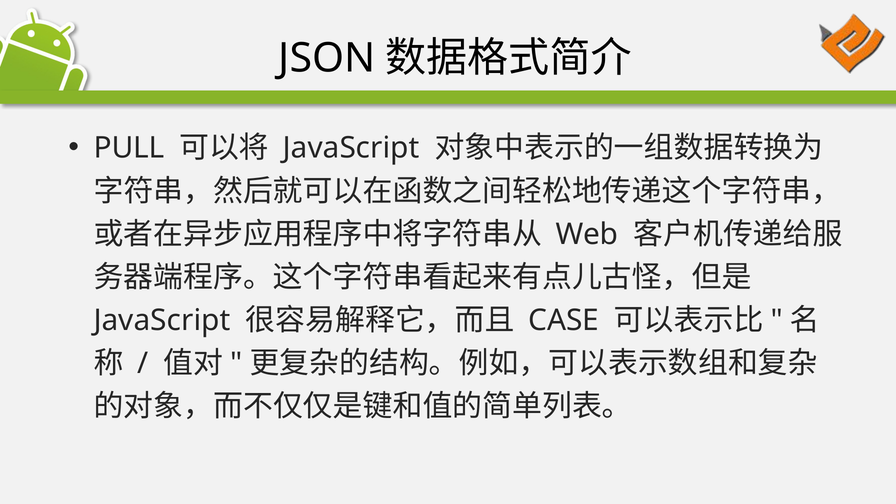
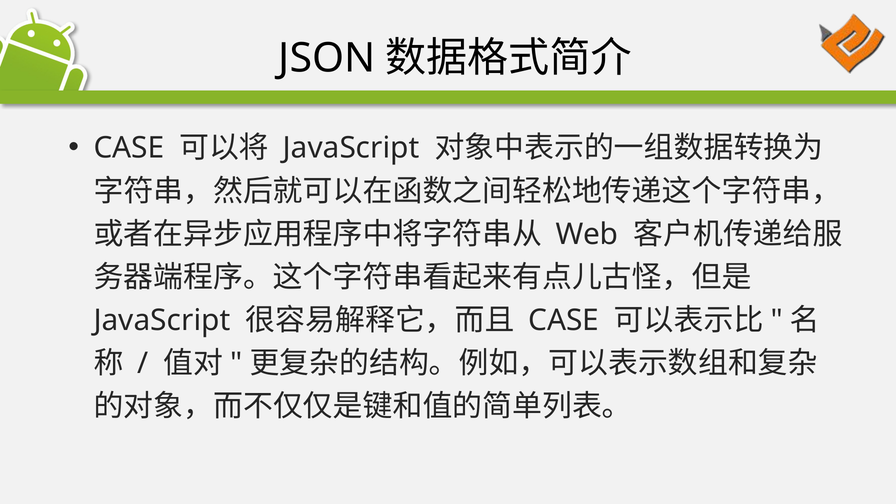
PULL at (129, 148): PULL -> CASE
